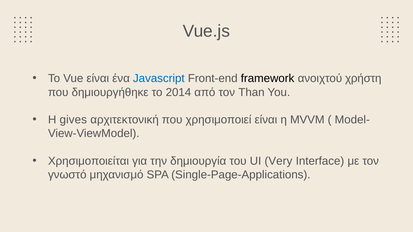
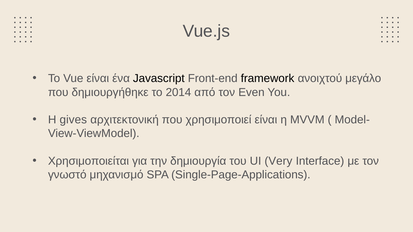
Javascript colour: blue -> black
χρήστη: χρήστη -> μεγάλο
Than: Than -> Even
